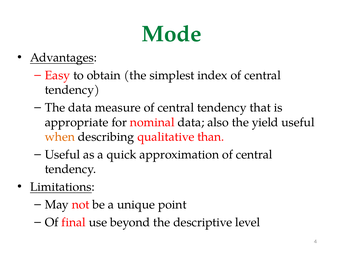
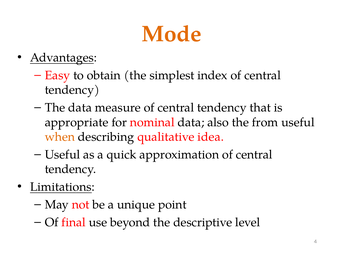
Mode colour: green -> orange
yield: yield -> from
than: than -> idea
